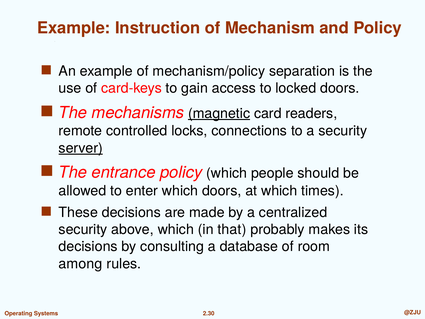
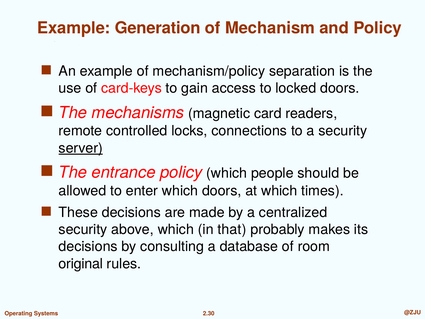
Instruction: Instruction -> Generation
magnetic underline: present -> none
among: among -> original
